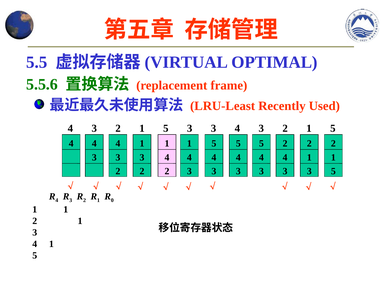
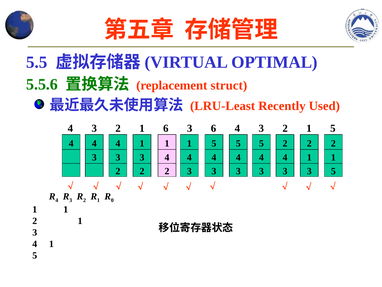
frame: frame -> struct
5 at (166, 128): 5 -> 6
3 3: 3 -> 6
